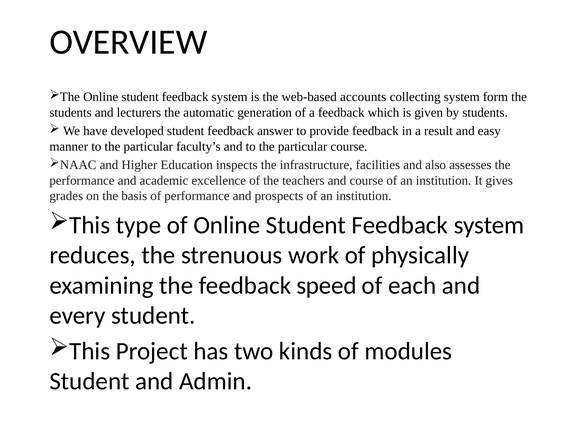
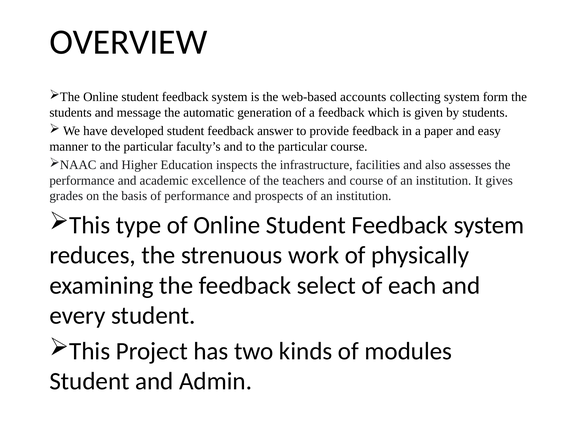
lecturers: lecturers -> message
result: result -> paper
speed: speed -> select
